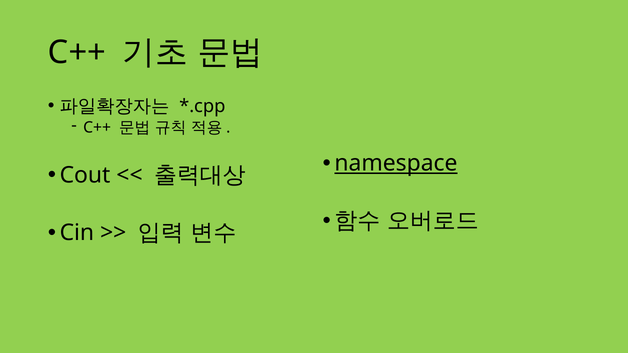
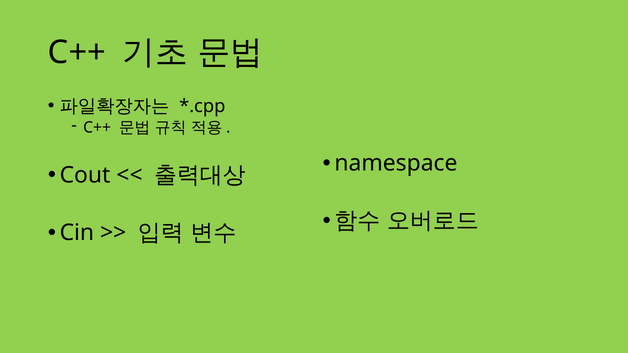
namespace underline: present -> none
